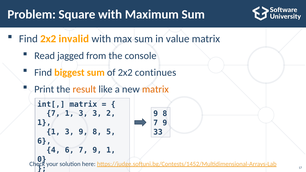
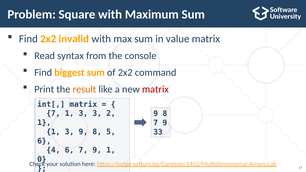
jagged: jagged -> syntax
continues: continues -> command
matrix at (155, 89) colour: orange -> red
